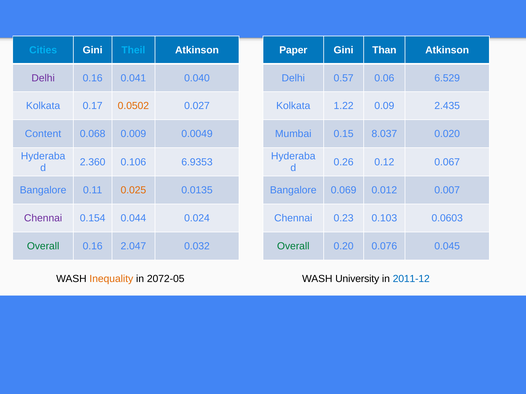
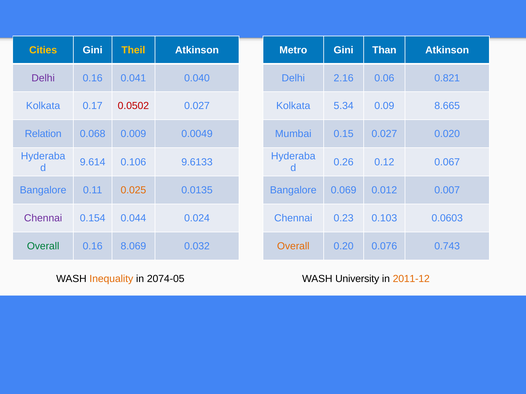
Cities colour: light blue -> yellow
Theil colour: light blue -> yellow
Paper: Paper -> Metro
0.57: 0.57 -> 2.16
6.529: 6.529 -> 0.821
0.0502 colour: orange -> red
1.22: 1.22 -> 5.34
2.435: 2.435 -> 8.665
Content: Content -> Relation
0.15 8.037: 8.037 -> 0.027
2.360: 2.360 -> 9.614
6.9353: 6.9353 -> 9.6133
2.047: 2.047 -> 8.069
Overall at (293, 246) colour: green -> orange
0.045: 0.045 -> 0.743
2072-05: 2072-05 -> 2074-05
2011-12 colour: blue -> orange
